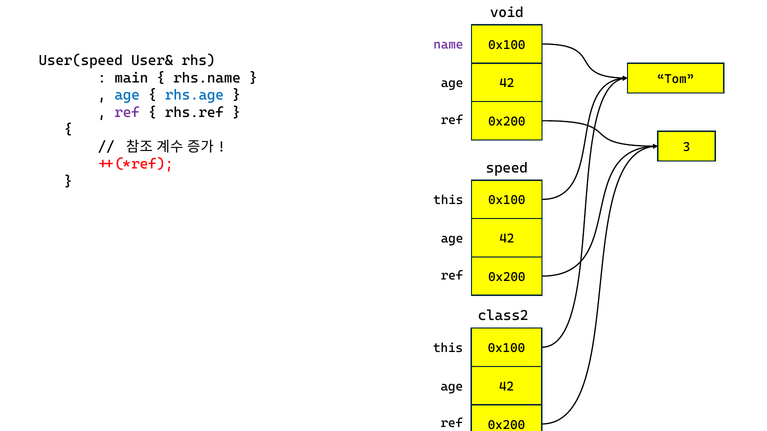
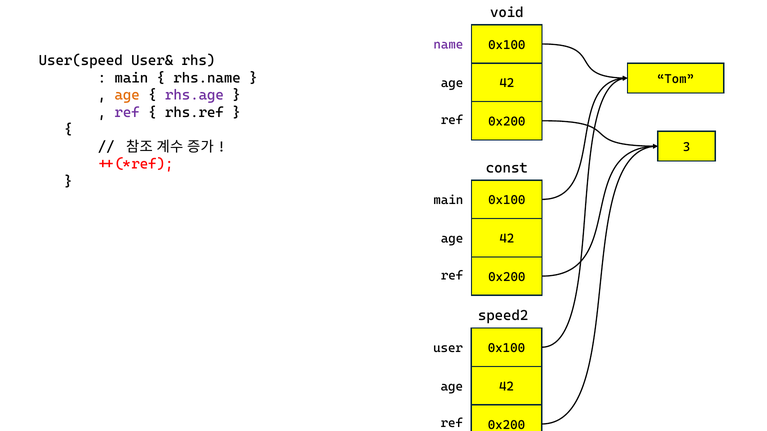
age at (127, 95) colour: blue -> orange
rhs.age colour: blue -> purple
speed: speed -> const
this at (448, 200): this -> main
class2: class2 -> speed2
this at (448, 348): this -> user
